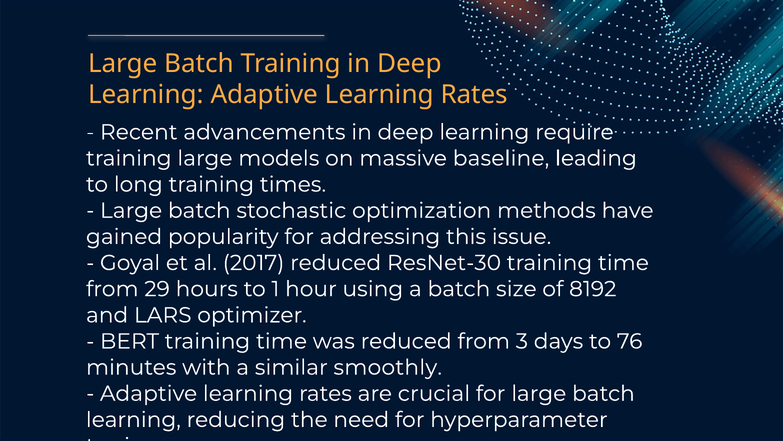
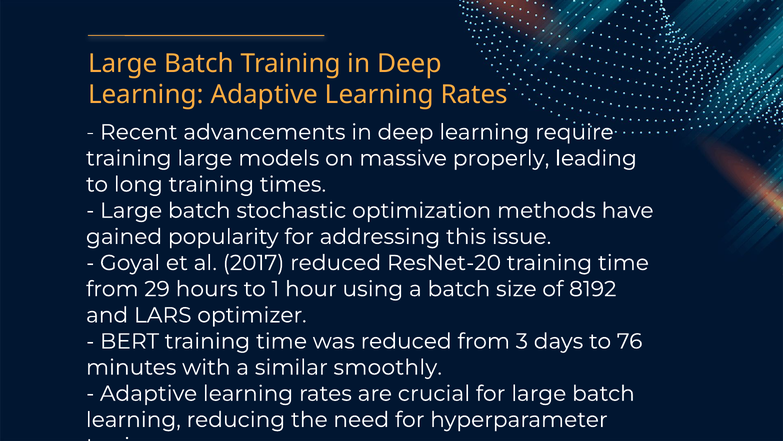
baseline: baseline -> properly
ResNet-30: ResNet-30 -> ResNet-20
